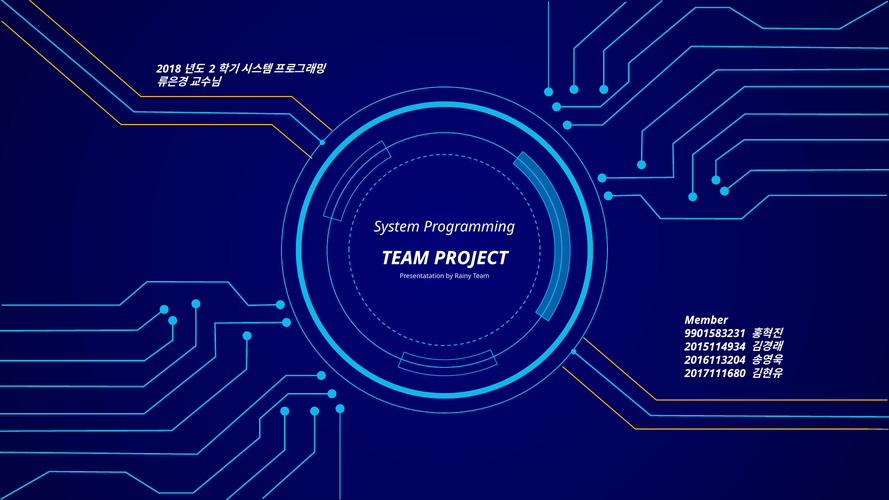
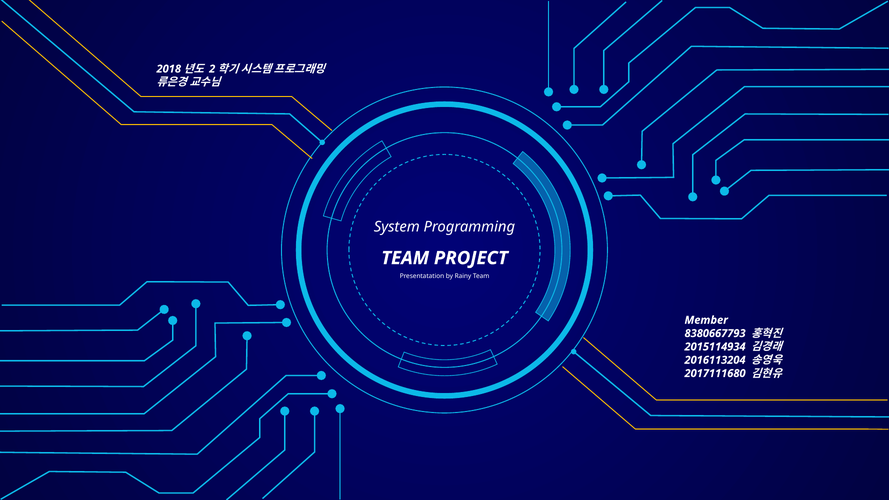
9901583231: 9901583231 -> 8380667793
